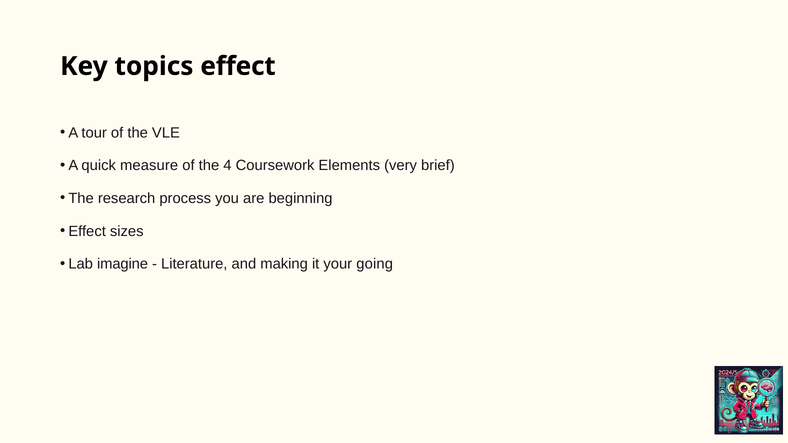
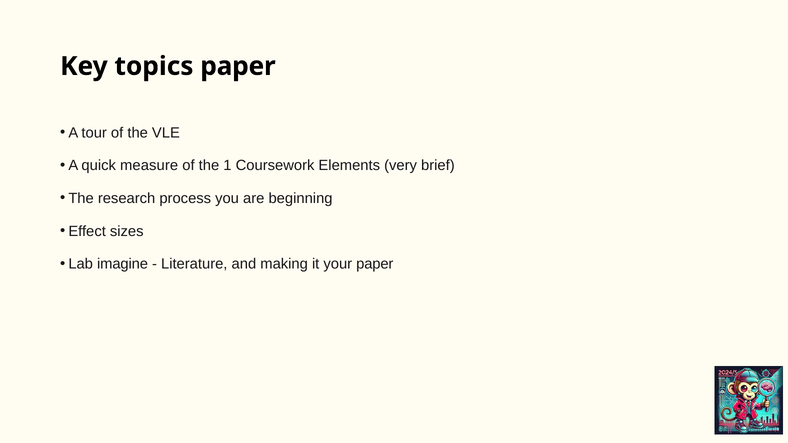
topics effect: effect -> paper
4: 4 -> 1
your going: going -> paper
